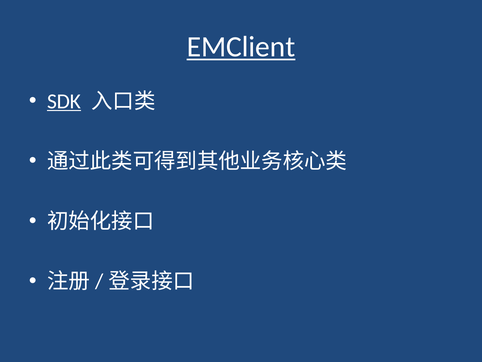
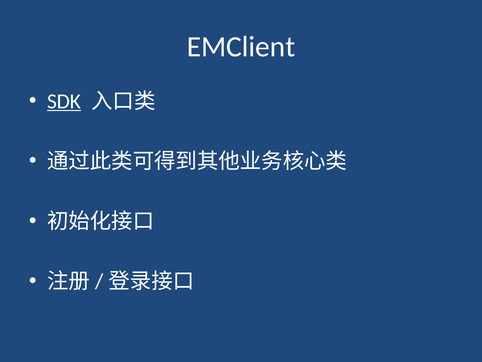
EMClient underline: present -> none
